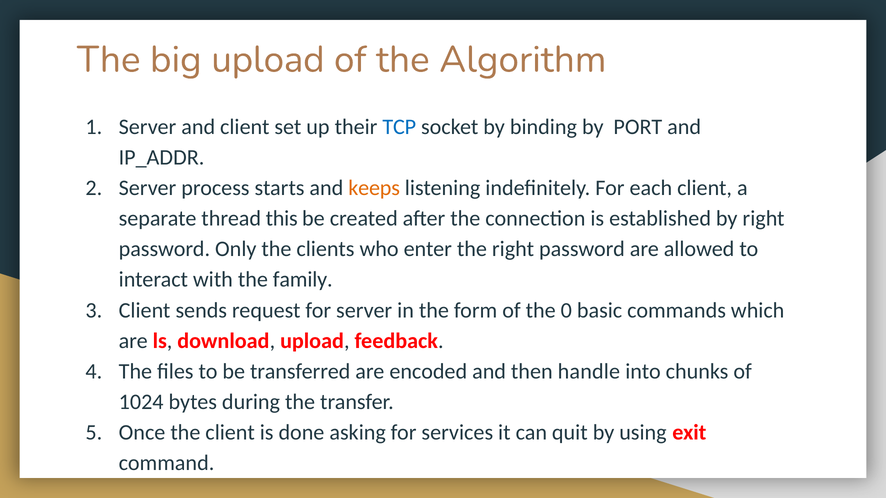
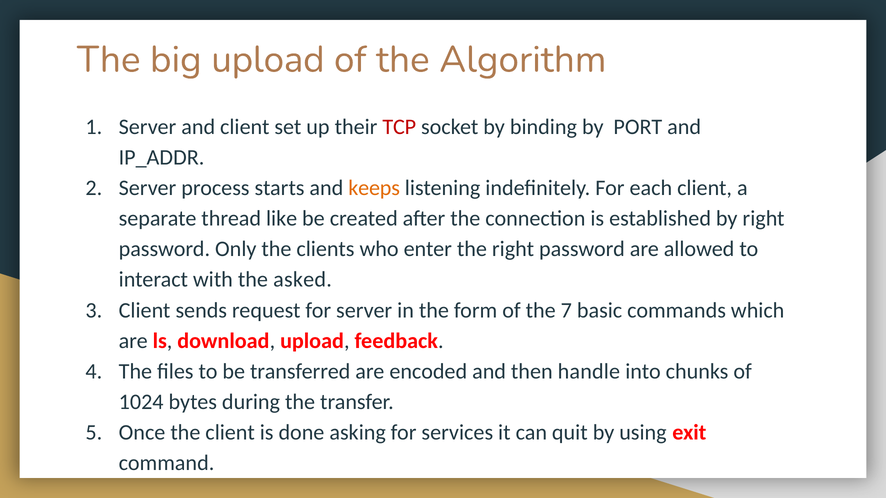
TCP colour: blue -> red
this: this -> like
family: family -> asked
0: 0 -> 7
